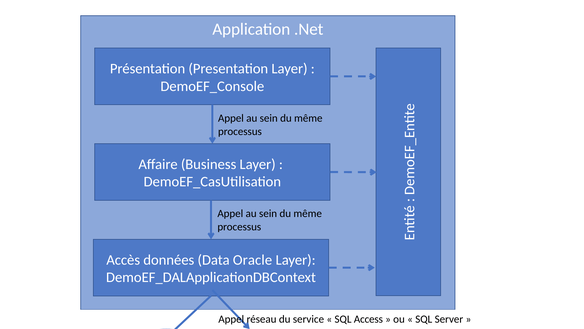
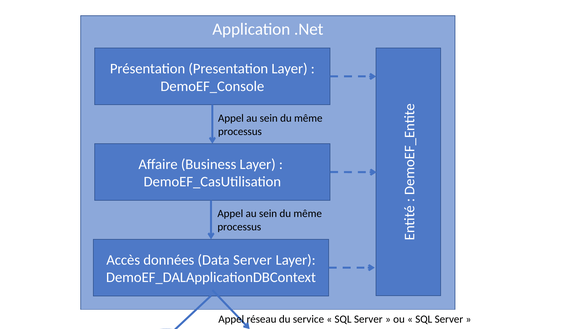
Data Oracle: Oracle -> Server
Access at (368, 319): Access -> Server
